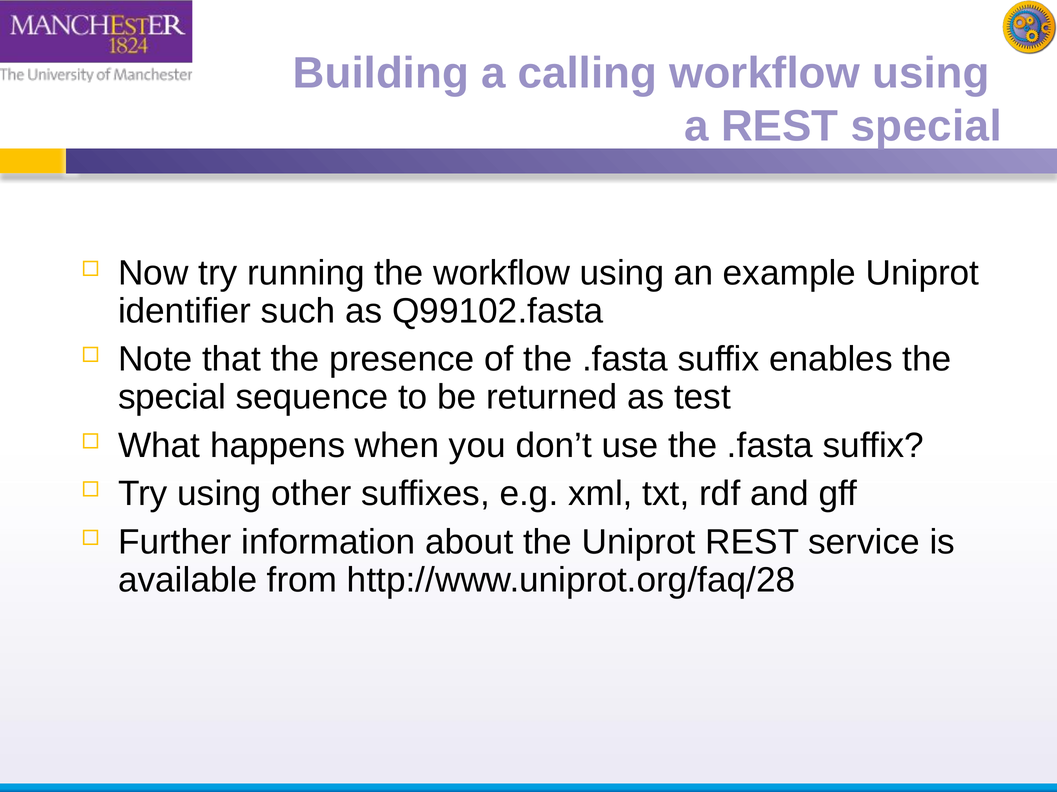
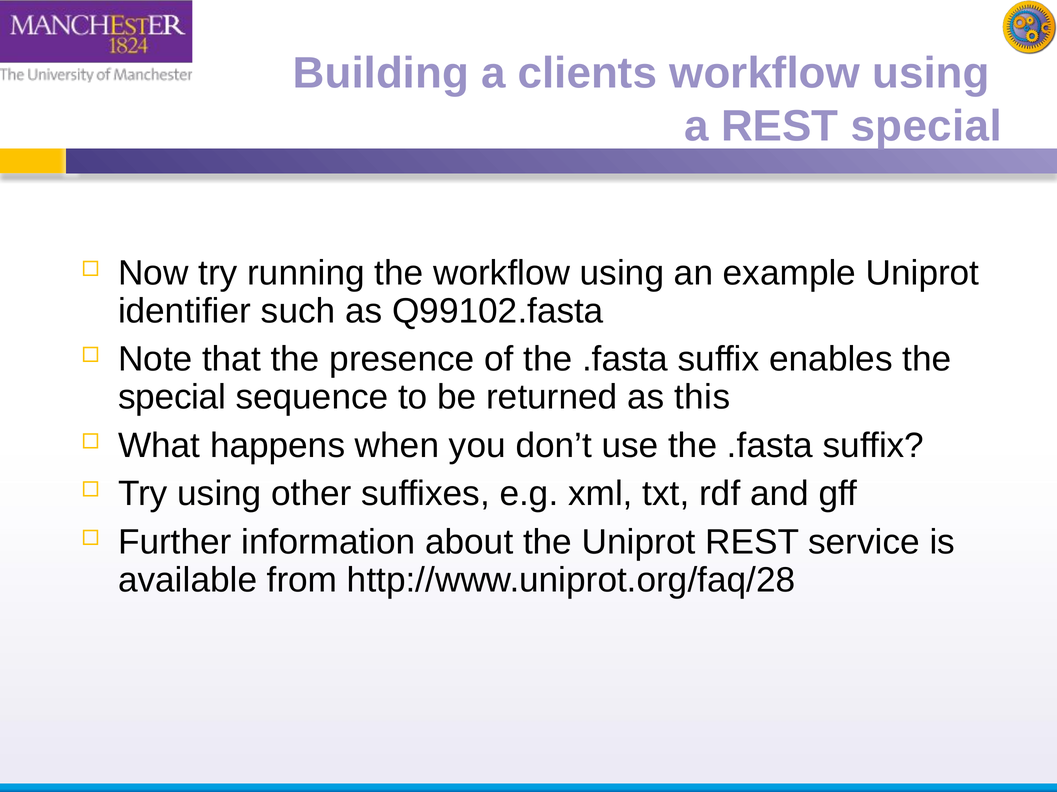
calling: calling -> clients
test: test -> this
